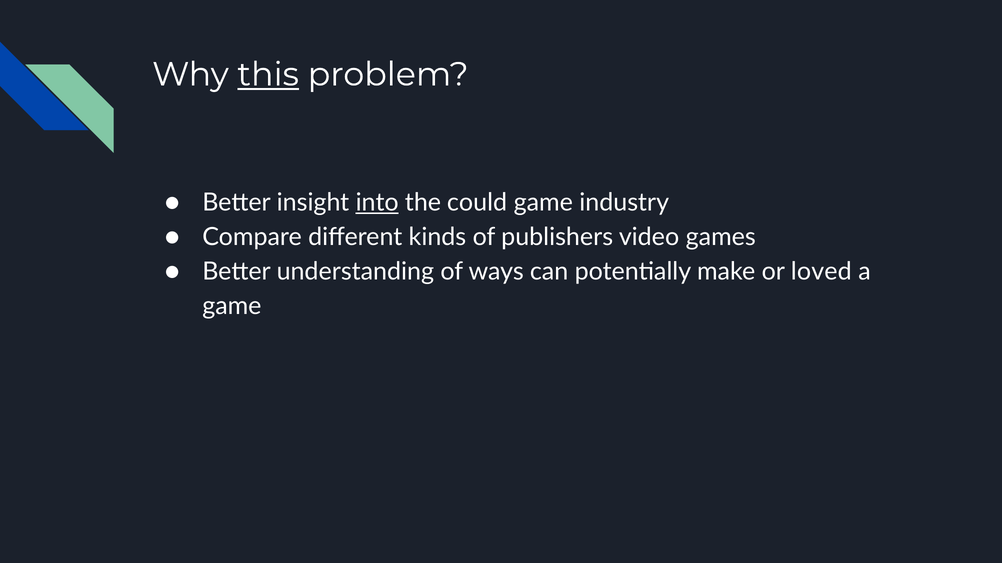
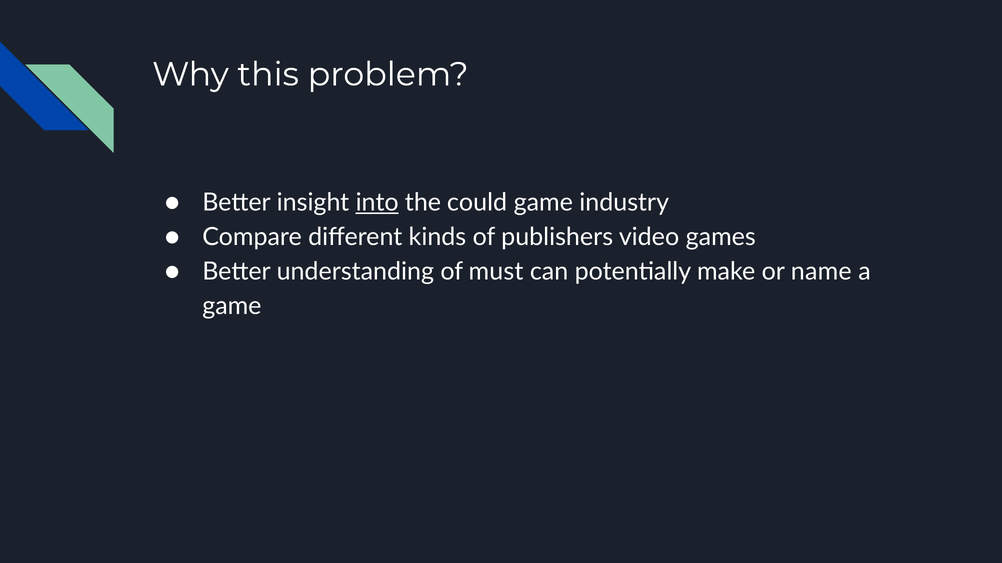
this underline: present -> none
ways: ways -> must
loved: loved -> name
